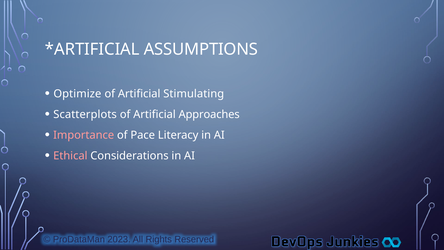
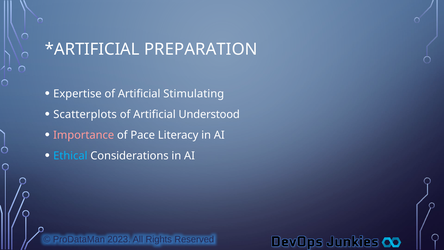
ASSUMPTIONS: ASSUMPTIONS -> PREPARATION
Optimize: Optimize -> Expertise
Approaches: Approaches -> Understood
Ethical colour: pink -> light blue
